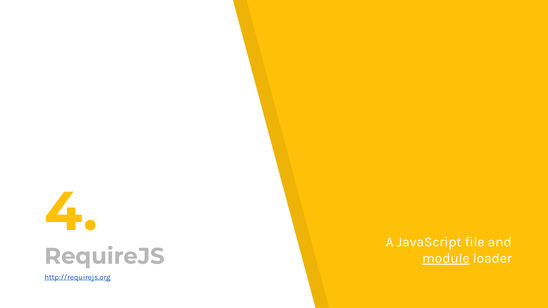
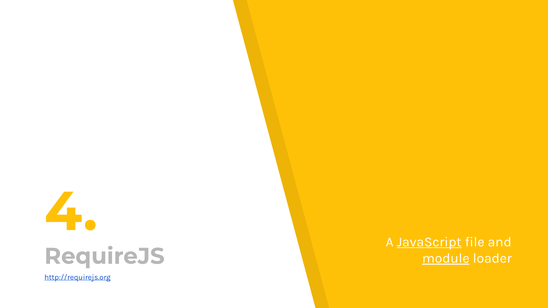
JavaScript underline: none -> present
